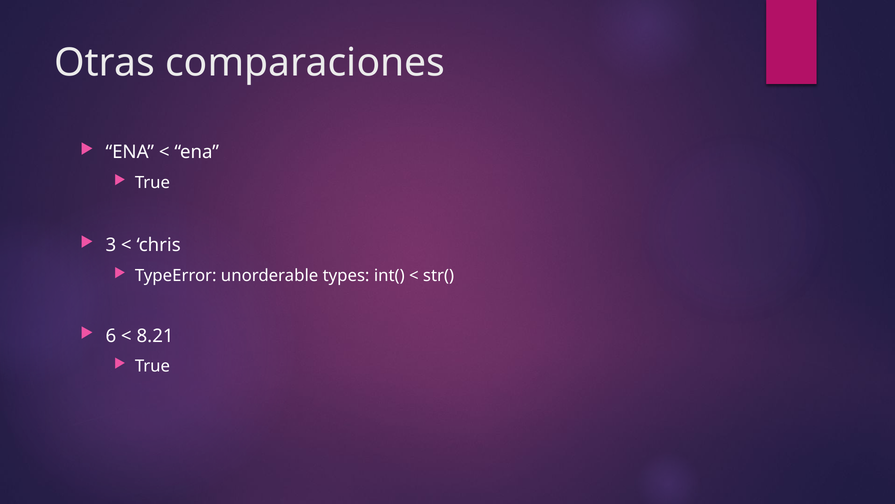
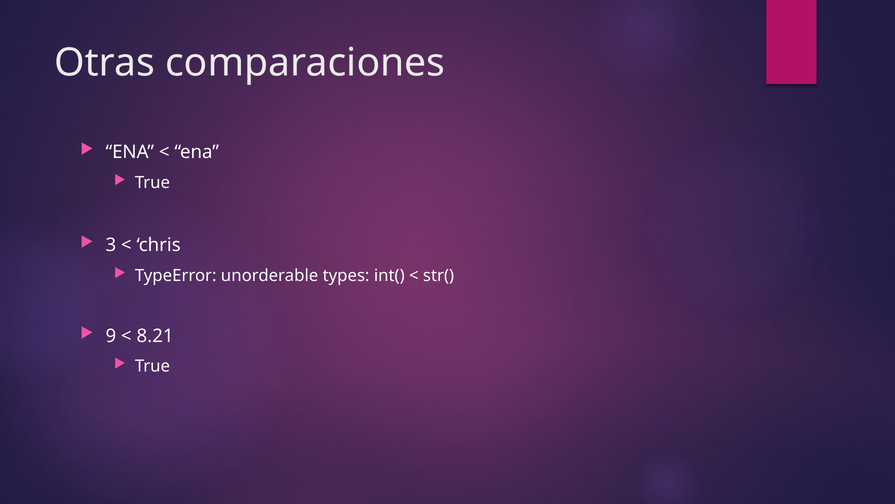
6: 6 -> 9
